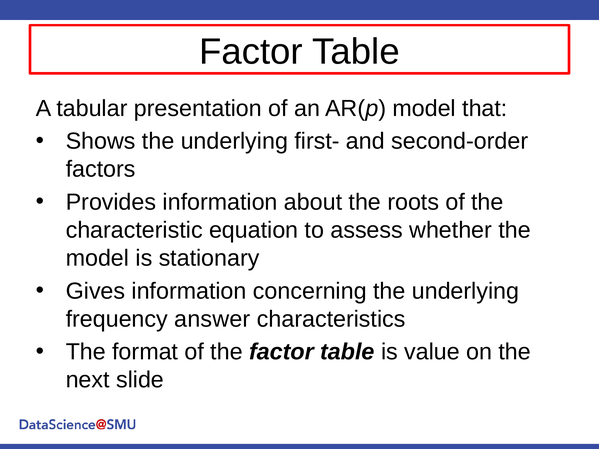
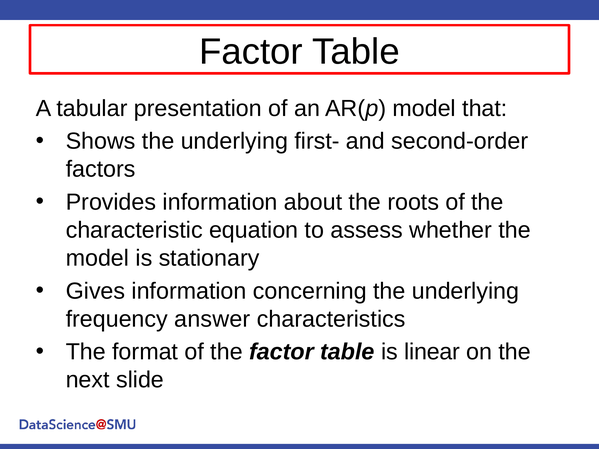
value: value -> linear
